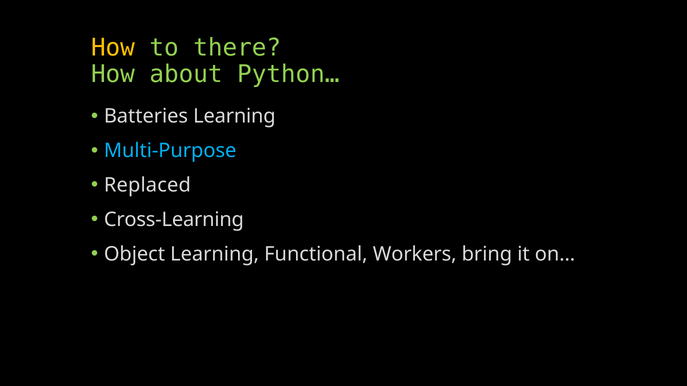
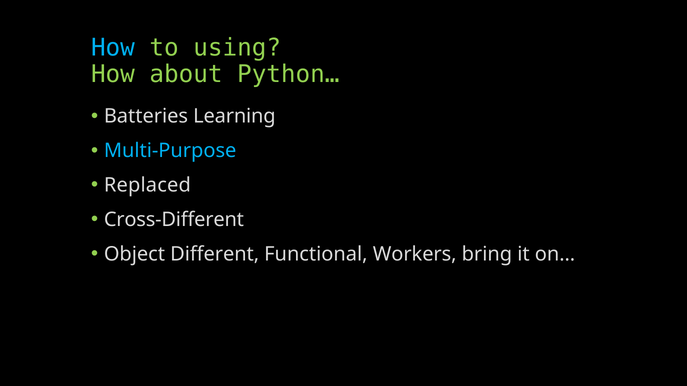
How at (113, 48) colour: yellow -> light blue
there: there -> using
Cross-Learning: Cross-Learning -> Cross-Different
Object Learning: Learning -> Different
